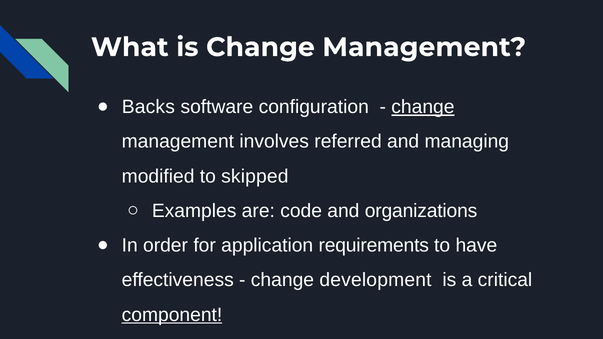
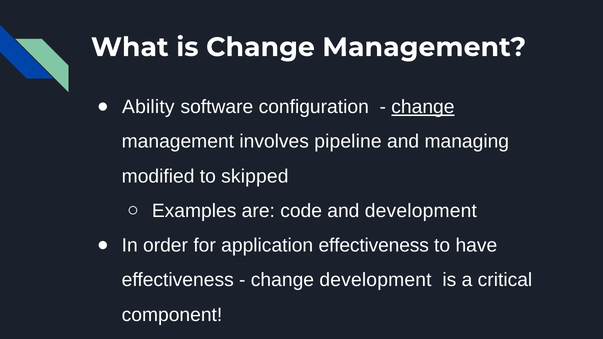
Backs: Backs -> Ability
referred: referred -> pipeline
and organizations: organizations -> development
application requirements: requirements -> effectiveness
component underline: present -> none
